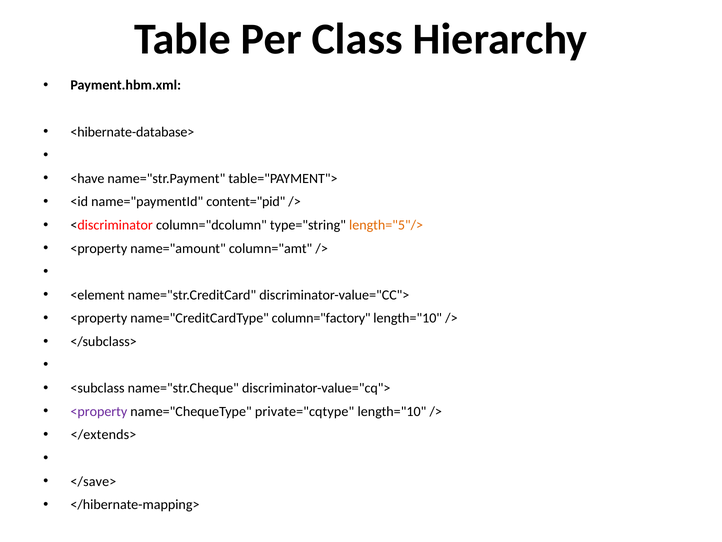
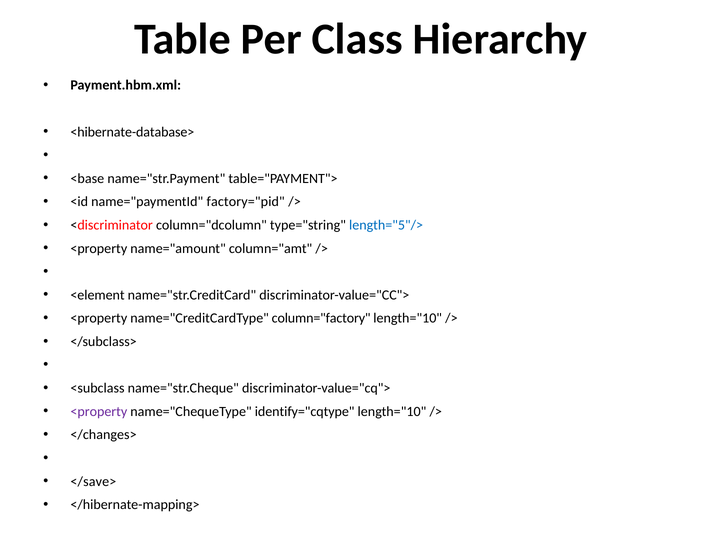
<have: <have -> <base
content="pid: content="pid -> factory="pid
length="5"/> colour: orange -> blue
private="cqtype: private="cqtype -> identify="cqtype
</extends>: </extends> -> </changes>
